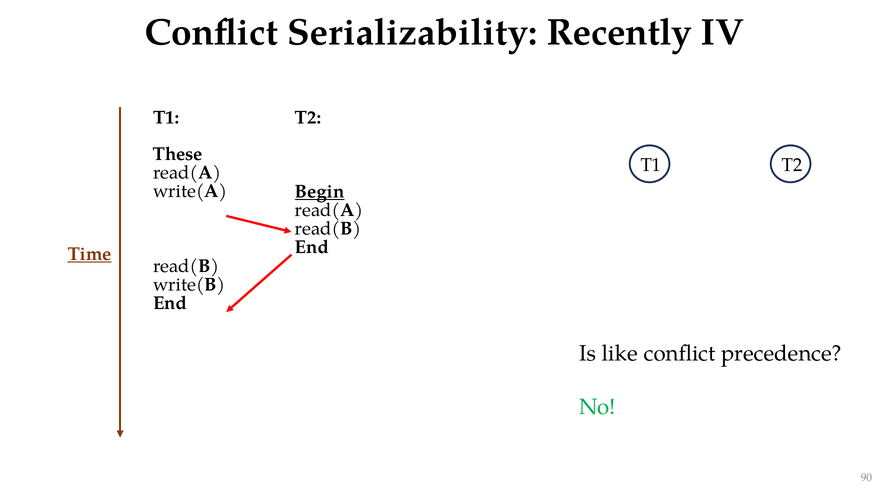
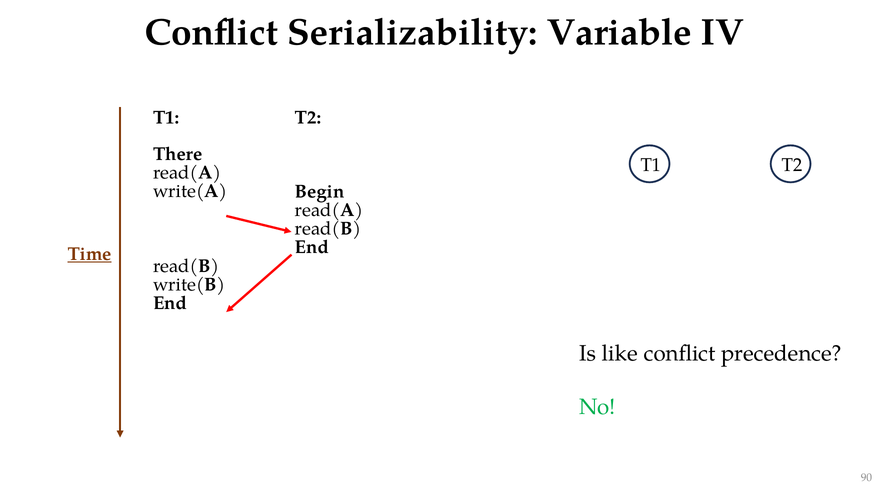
Recently: Recently -> Variable
These: These -> There
Begin underline: present -> none
